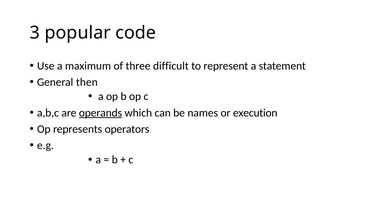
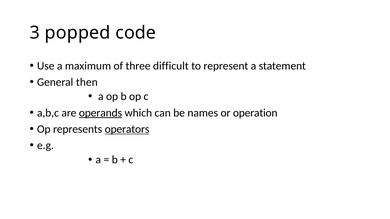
popular: popular -> popped
execution: execution -> operation
operators underline: none -> present
